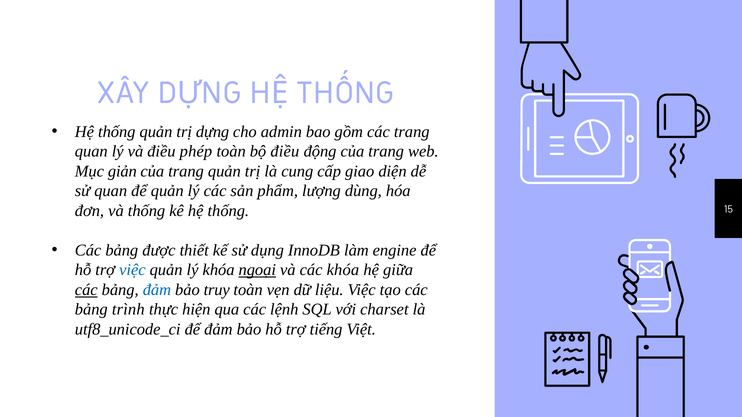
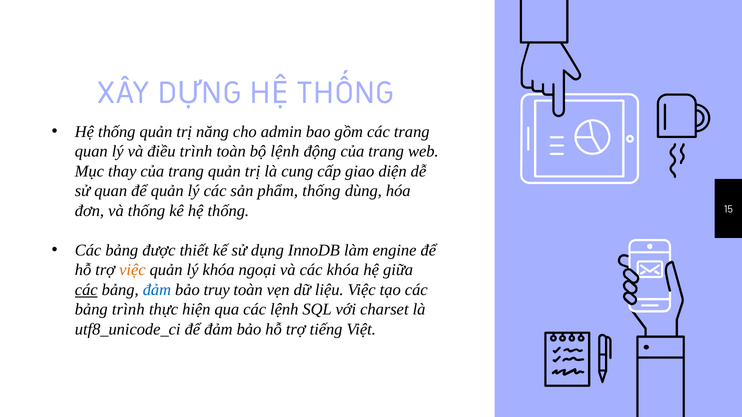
dựng: dựng -> năng
điều phép: phép -> trình
bộ điều: điều -> lệnh
giản: giản -> thay
phẩm lượng: lượng -> thống
việc at (132, 270) colour: blue -> orange
ngoại underline: present -> none
